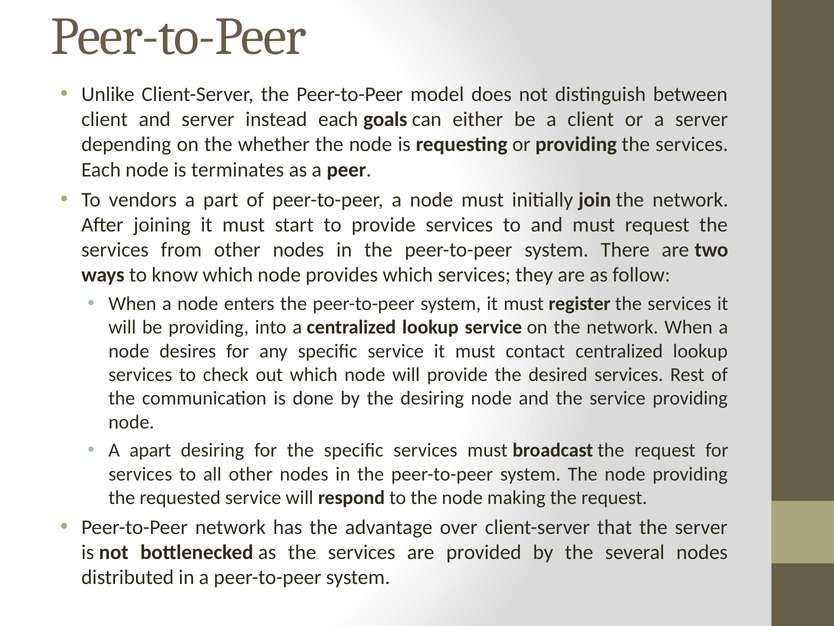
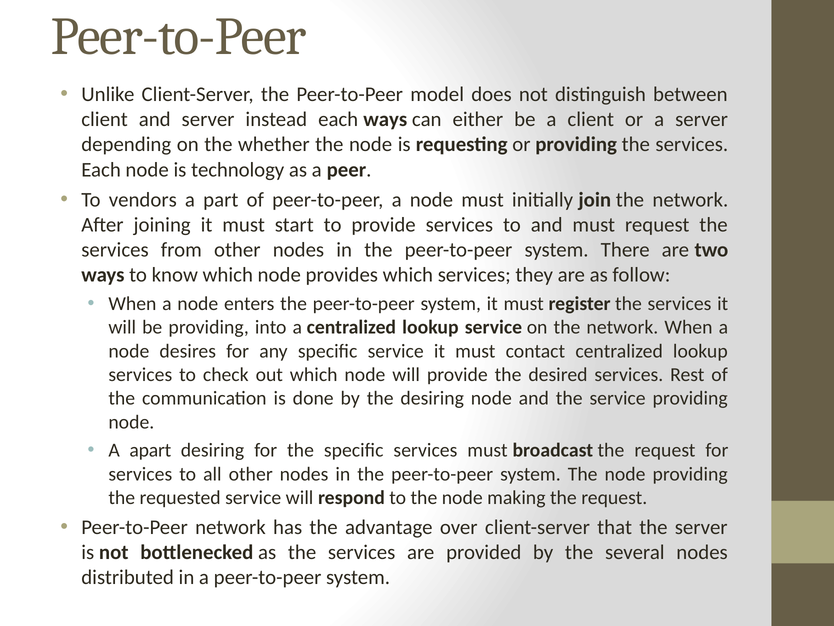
each goals: goals -> ways
terminates: terminates -> technology
